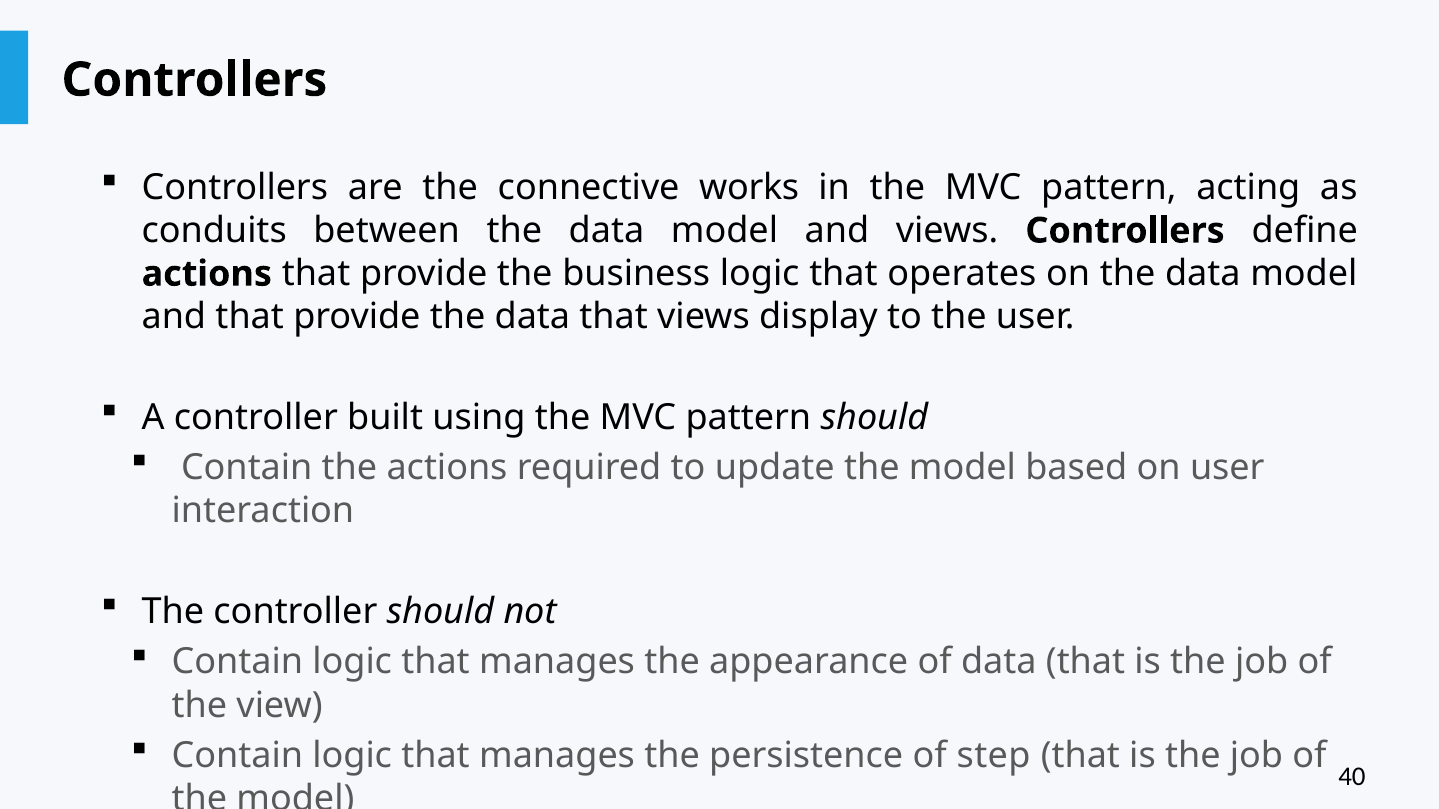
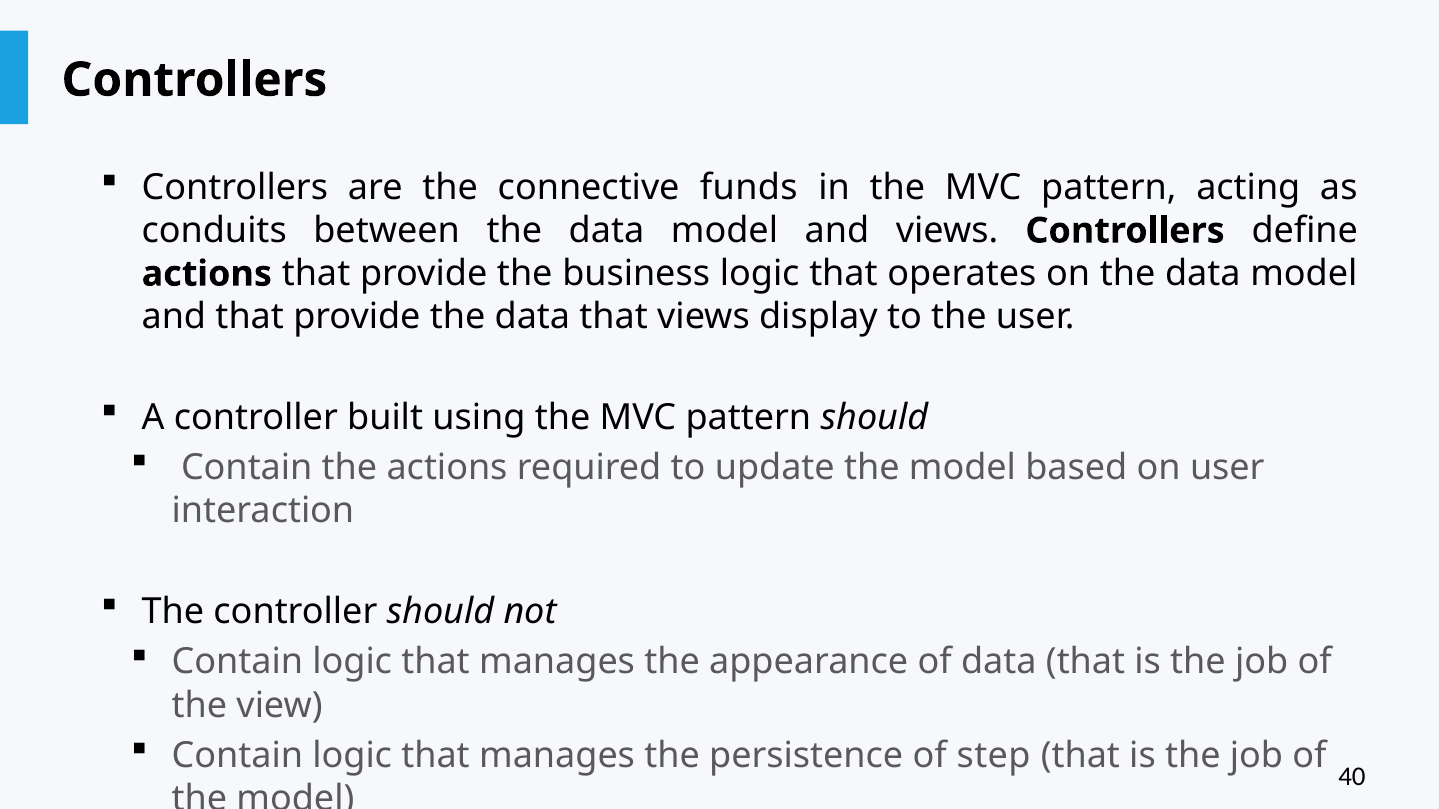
works: works -> funds
